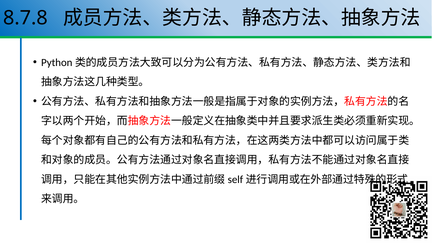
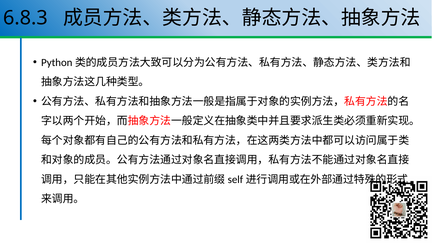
8.7.8: 8.7.8 -> 6.8.3
